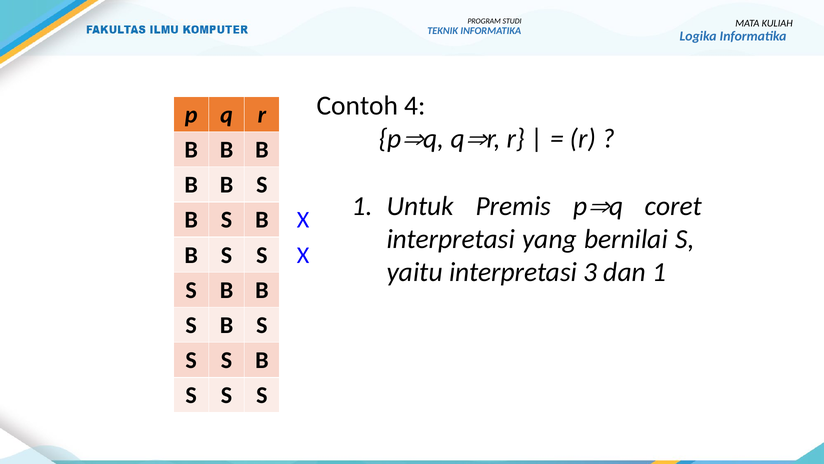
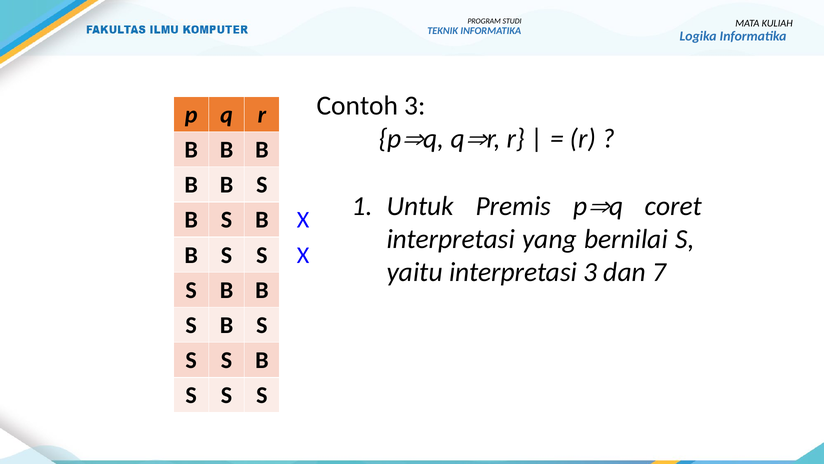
Contoh 4: 4 -> 3
dan 1: 1 -> 7
